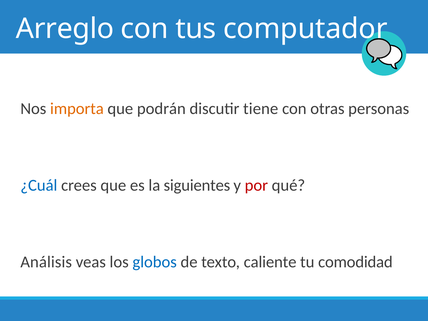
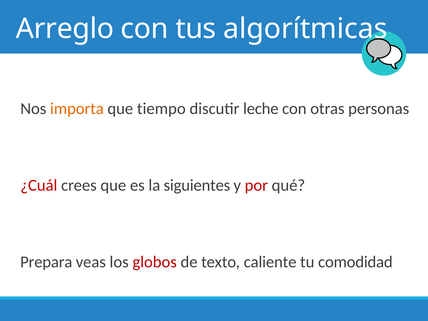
computador: computador -> algorítmicas
podrán: podrán -> tiempo
tiene: tiene -> leche
¿Cuál colour: blue -> red
Análisis: Análisis -> Prepara
globos colour: blue -> red
